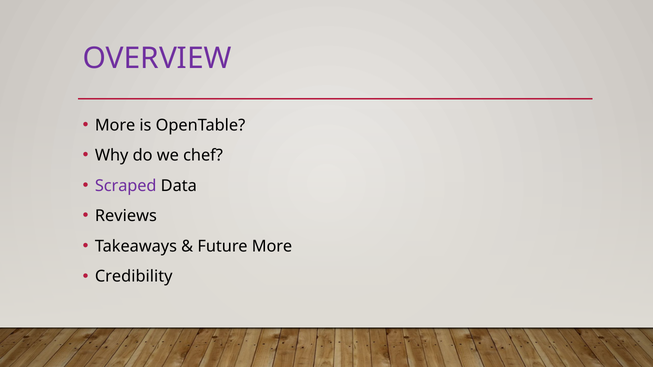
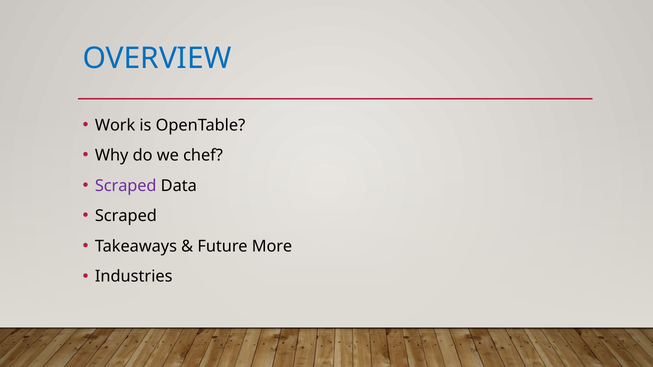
OVERVIEW colour: purple -> blue
More at (115, 125): More -> Work
Reviews at (126, 216): Reviews -> Scraped
Credibility: Credibility -> Industries
